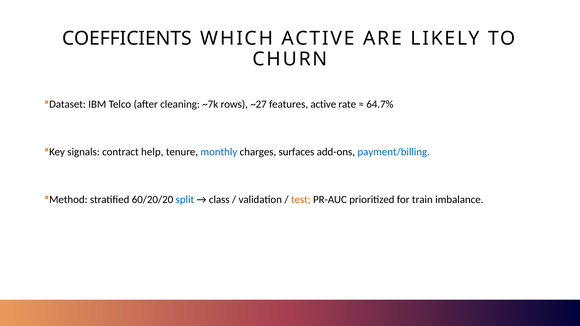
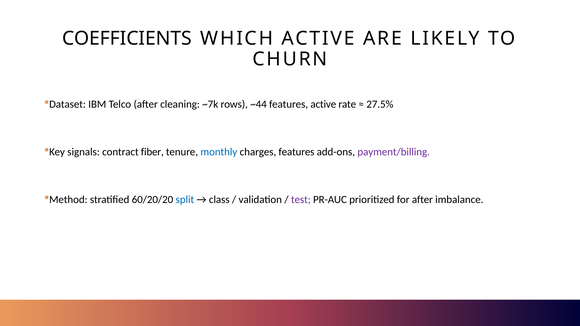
~27: ~27 -> ~44
64.7%: 64.7% -> 27.5%
help: help -> fiber
charges surfaces: surfaces -> features
payment/billing colour: blue -> purple
test colour: orange -> purple
for train: train -> after
